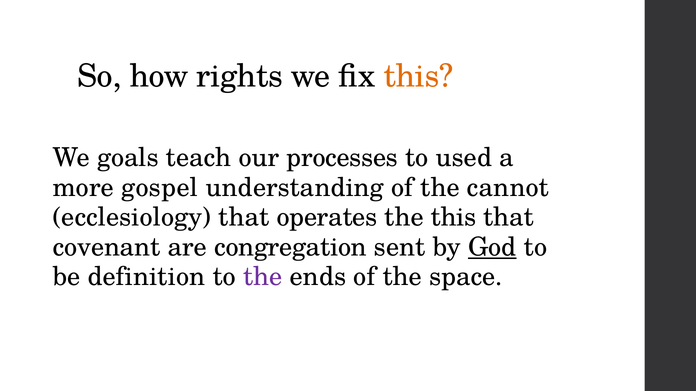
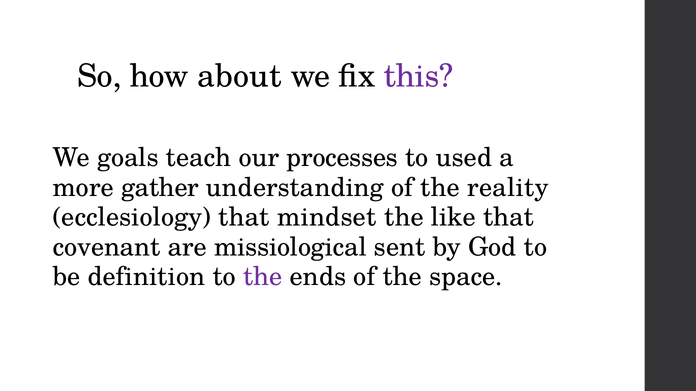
rights: rights -> about
this at (418, 77) colour: orange -> purple
gospel: gospel -> gather
cannot: cannot -> reality
operates: operates -> mindset
the this: this -> like
congregation: congregation -> missiological
God underline: present -> none
